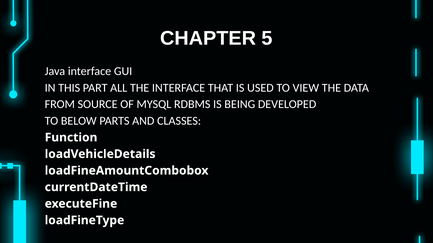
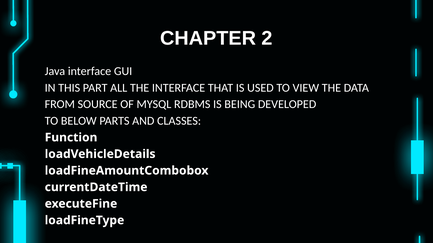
5: 5 -> 2
